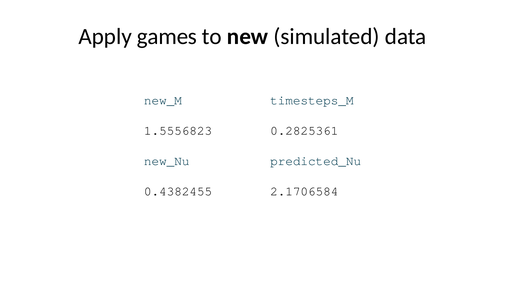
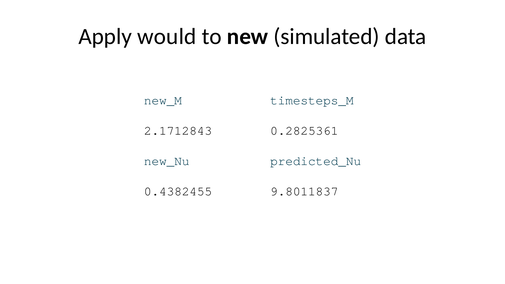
games: games -> would
1.5556823: 1.5556823 -> 2.1712843
2.1706584: 2.1706584 -> 9.8011837
